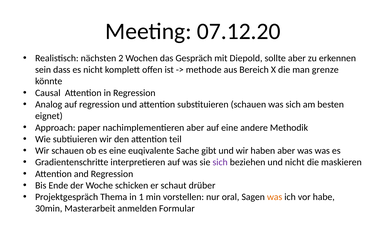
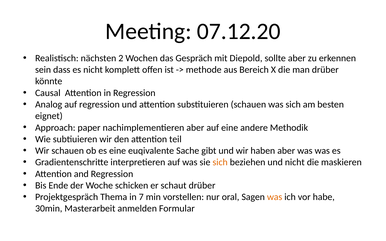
man grenze: grenze -> drüber
sich at (220, 162) colour: purple -> orange
1: 1 -> 7
